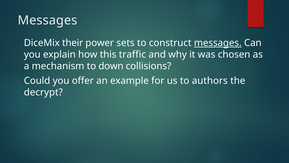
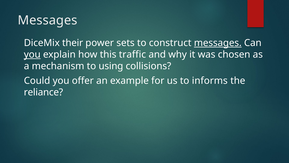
you at (32, 54) underline: none -> present
down: down -> using
authors: authors -> informs
decrypt: decrypt -> reliance
